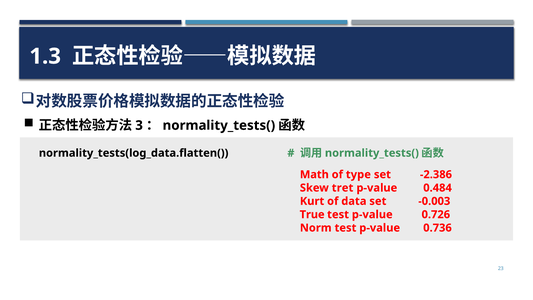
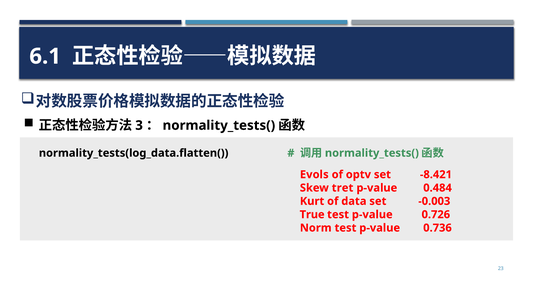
1.3: 1.3 -> 6.1
Math: Math -> Evols
type: type -> optv
-2.386: -2.386 -> -8.421
